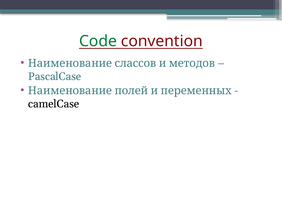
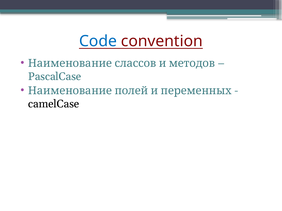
Code colour: green -> blue
